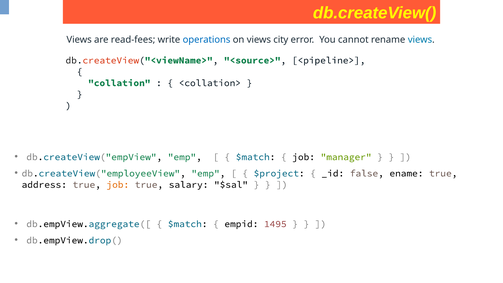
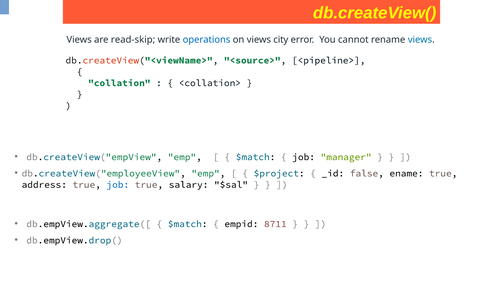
read-fees: read-fees -> read-skip
job at (118, 185) colour: orange -> blue
1495: 1495 -> 8711
